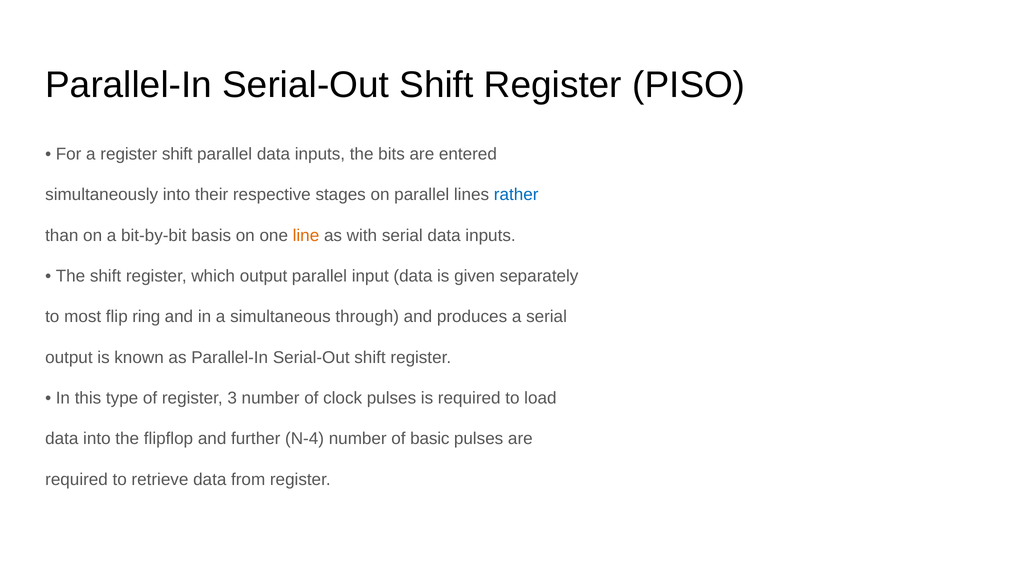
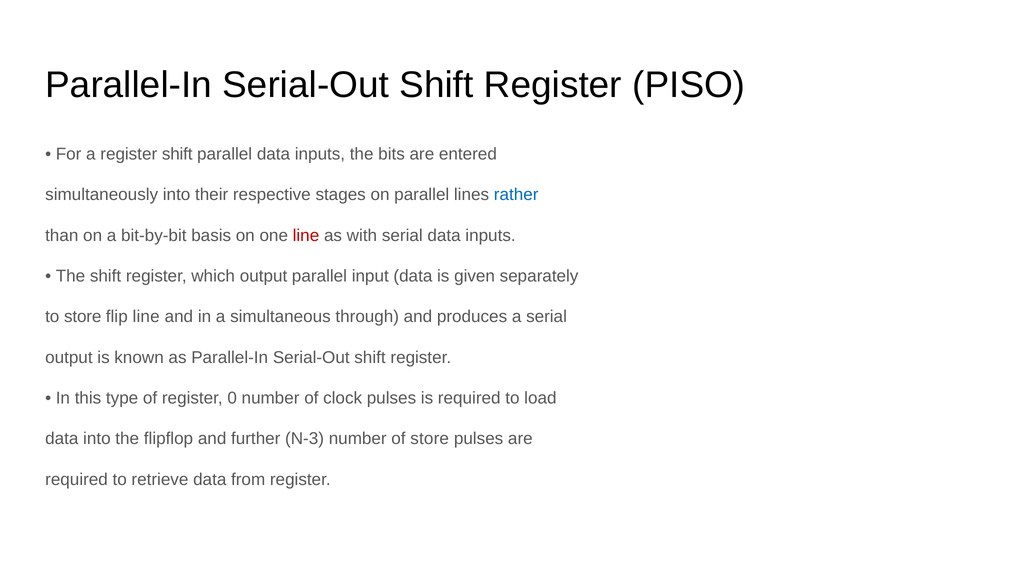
line at (306, 235) colour: orange -> red
to most: most -> store
flip ring: ring -> line
3: 3 -> 0
N-4: N-4 -> N-3
of basic: basic -> store
